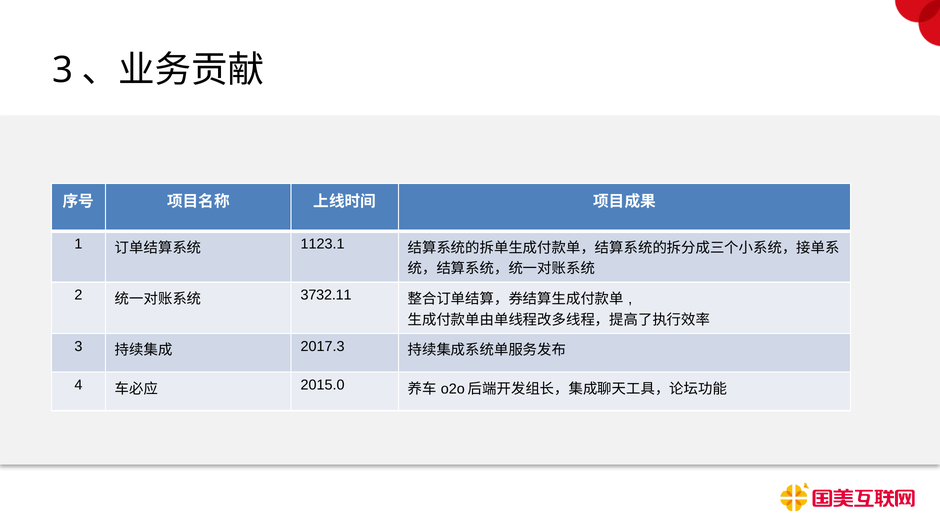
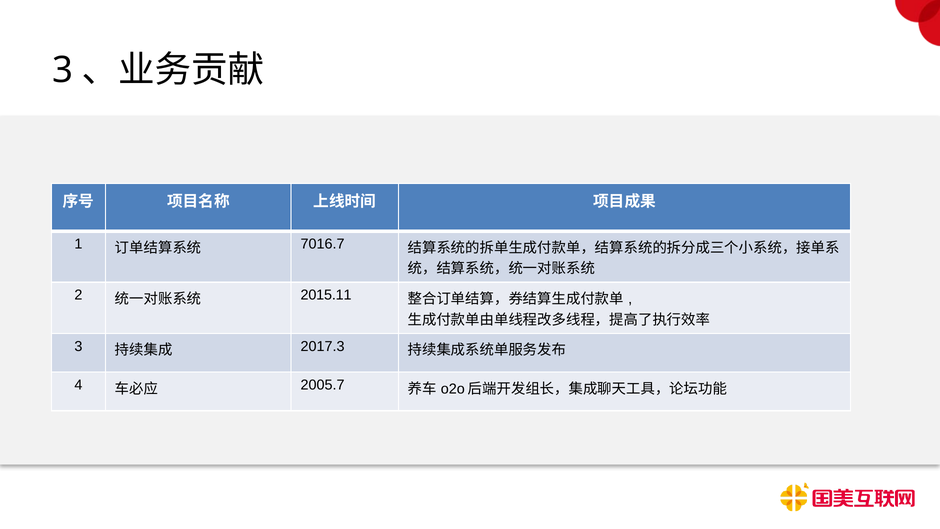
1123.1: 1123.1 -> 7016.7
3732.11: 3732.11 -> 2015.11
2015.0: 2015.0 -> 2005.7
